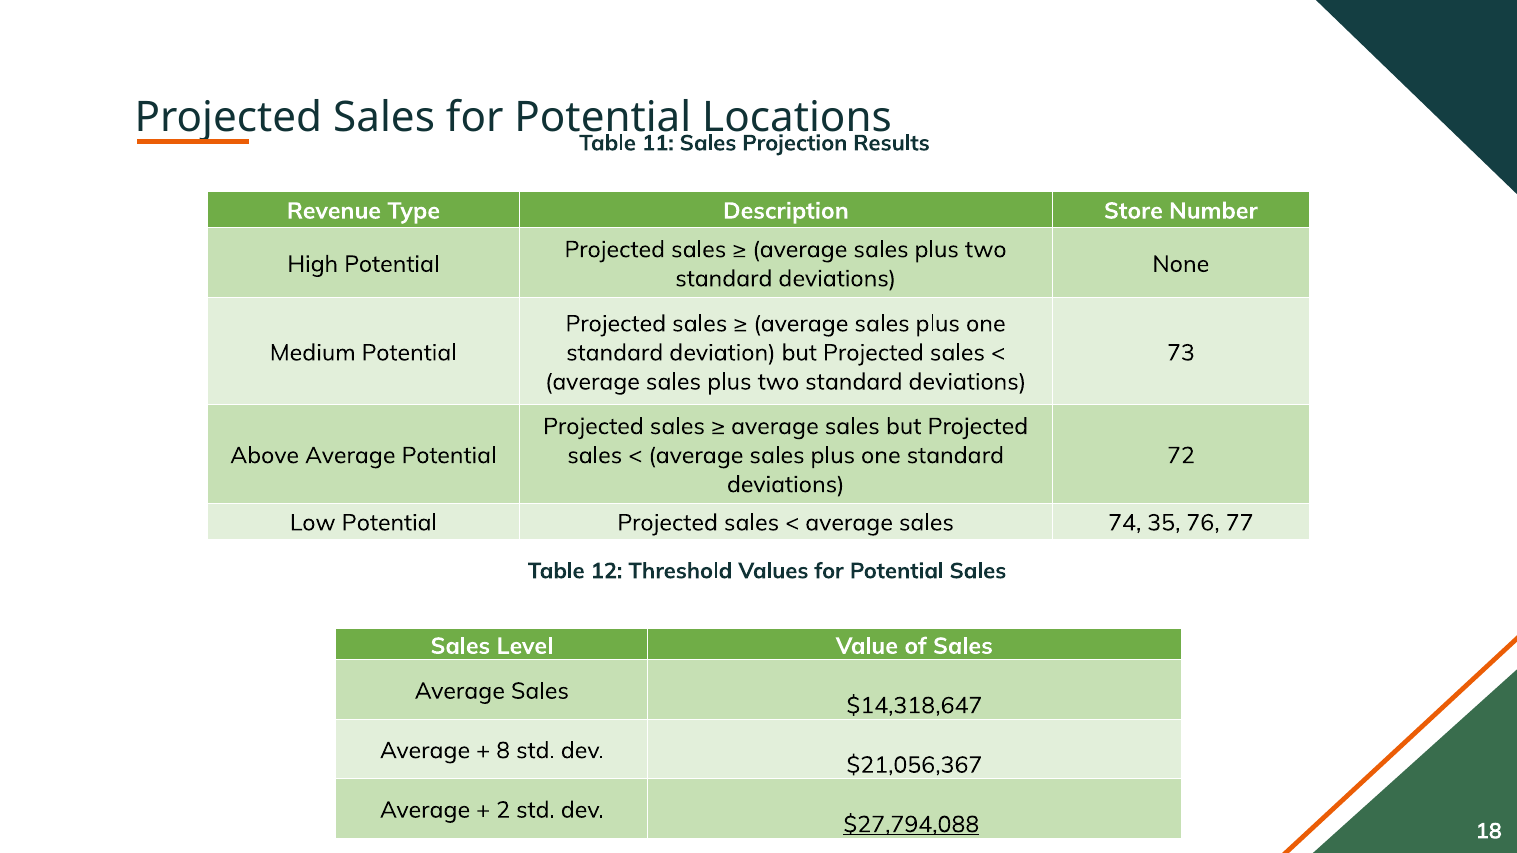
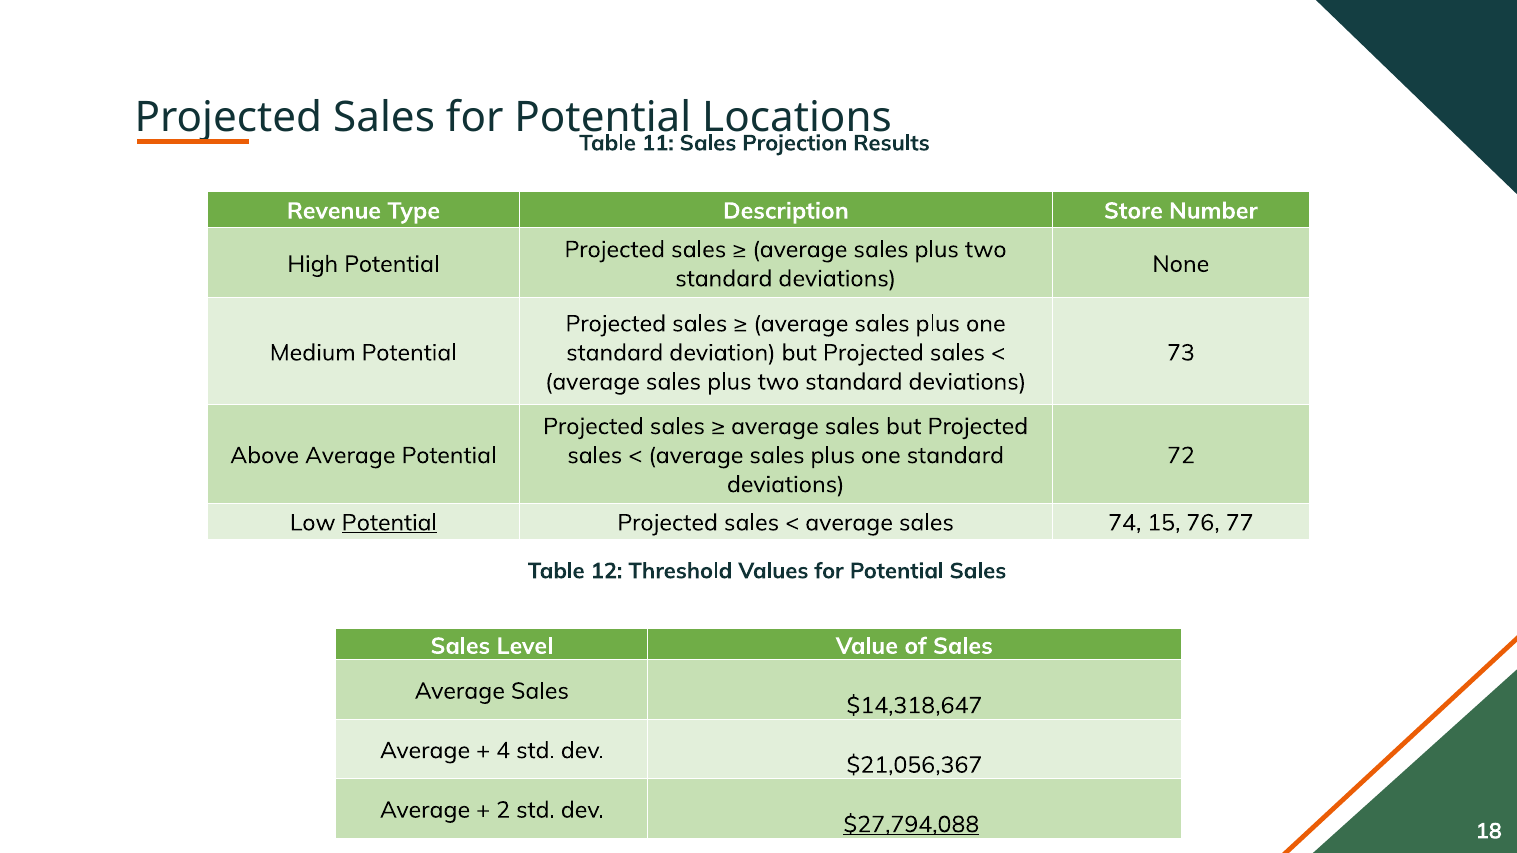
Potential at (389, 523) underline: none -> present
35: 35 -> 15
8: 8 -> 4
